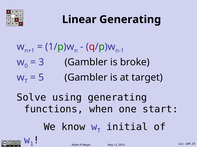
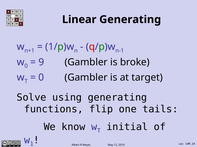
3: 3 -> 9
5 at (41, 78): 5 -> 0
when: when -> flip
start: start -> tails
